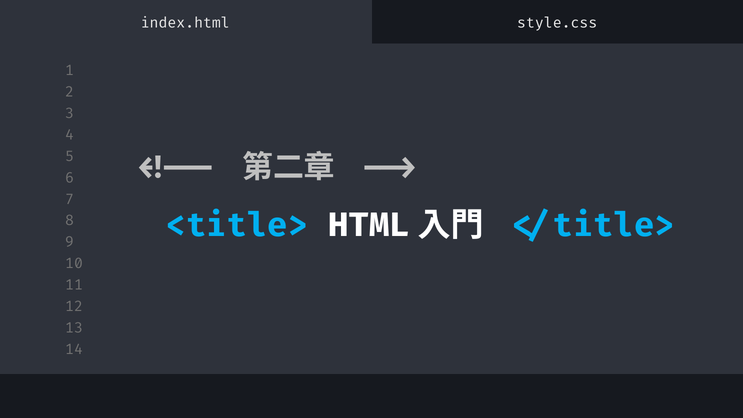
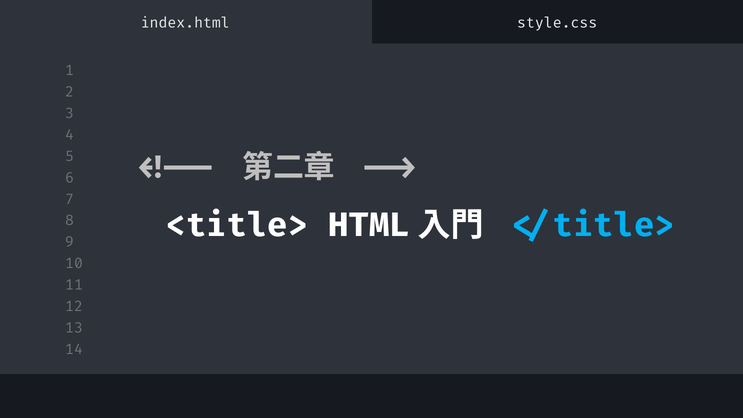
<title> colour: light blue -> white
